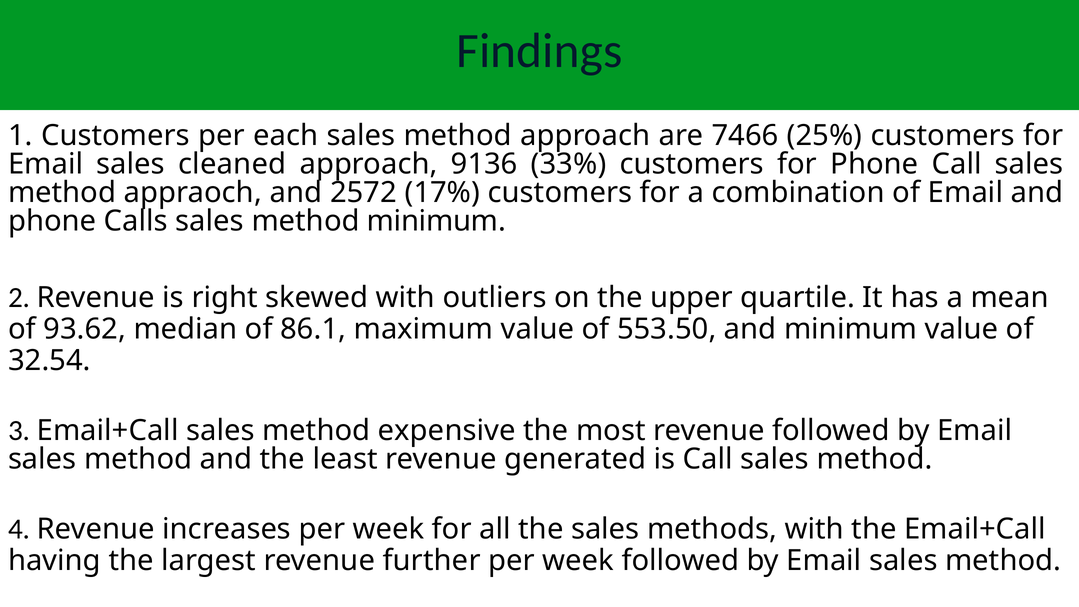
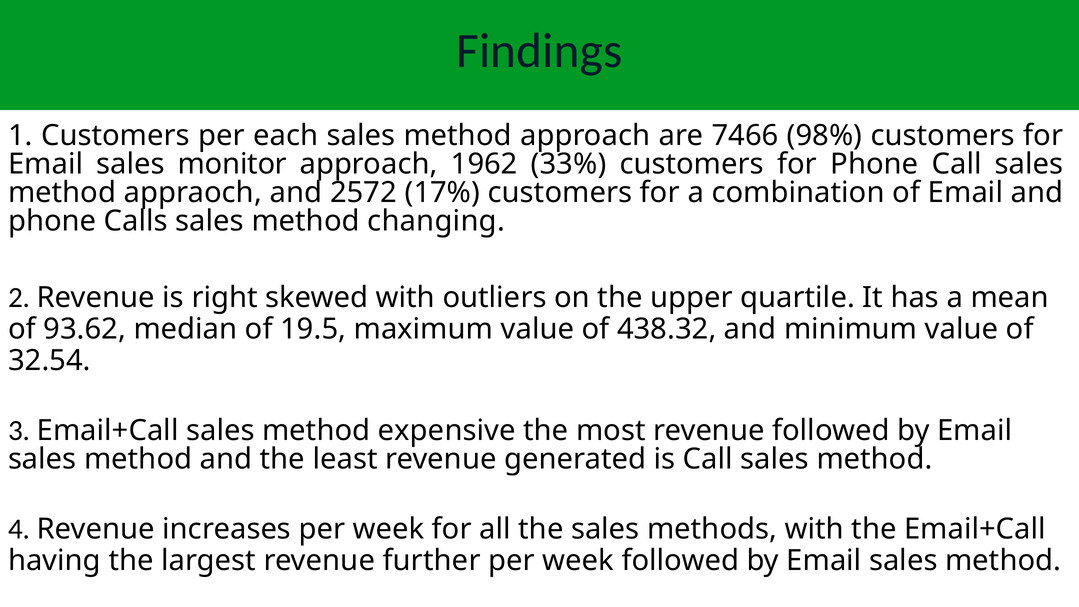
25%: 25% -> 98%
cleaned: cleaned -> monitor
9136: 9136 -> 1962
method minimum: minimum -> changing
86.1: 86.1 -> 19.5
553.50: 553.50 -> 438.32
